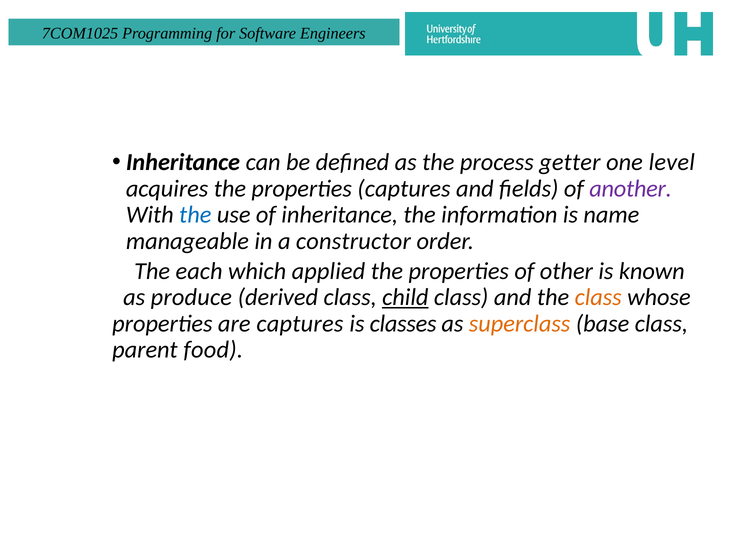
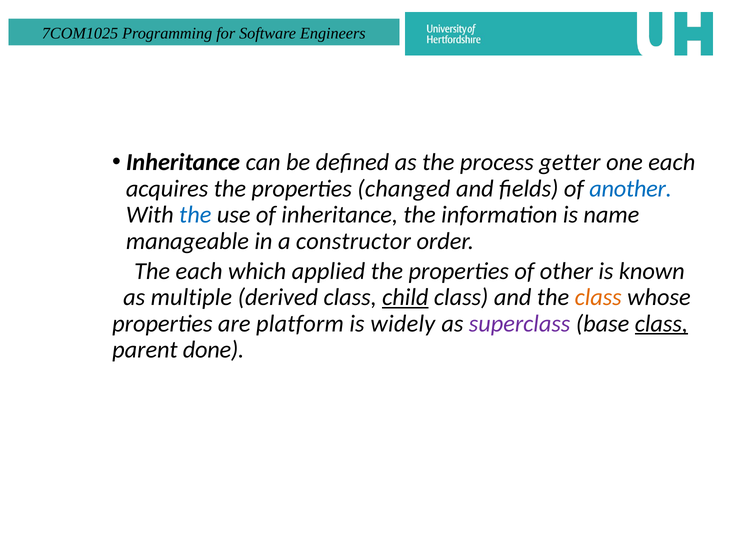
one level: level -> each
properties captures: captures -> changed
another colour: purple -> blue
produce: produce -> multiple
are captures: captures -> platform
classes: classes -> widely
superclass colour: orange -> purple
class at (661, 324) underline: none -> present
food: food -> done
